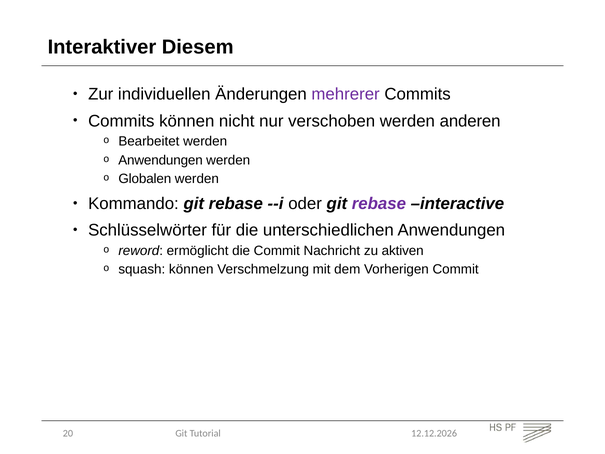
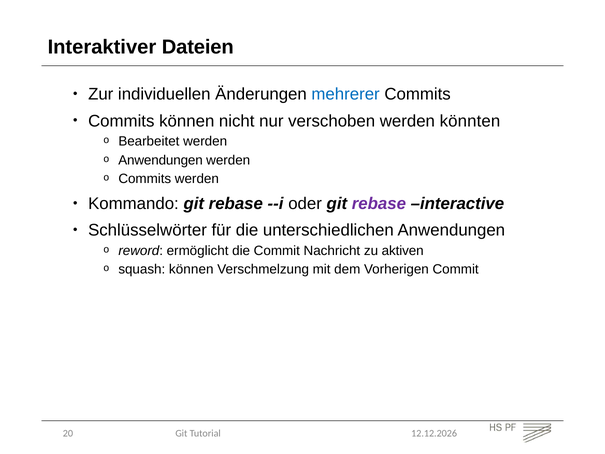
Diesem: Diesem -> Dateien
mehrerer colour: purple -> blue
anderen: anderen -> könnten
Globalen at (145, 179): Globalen -> Commits
